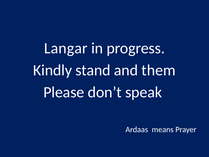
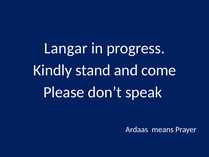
them: them -> come
